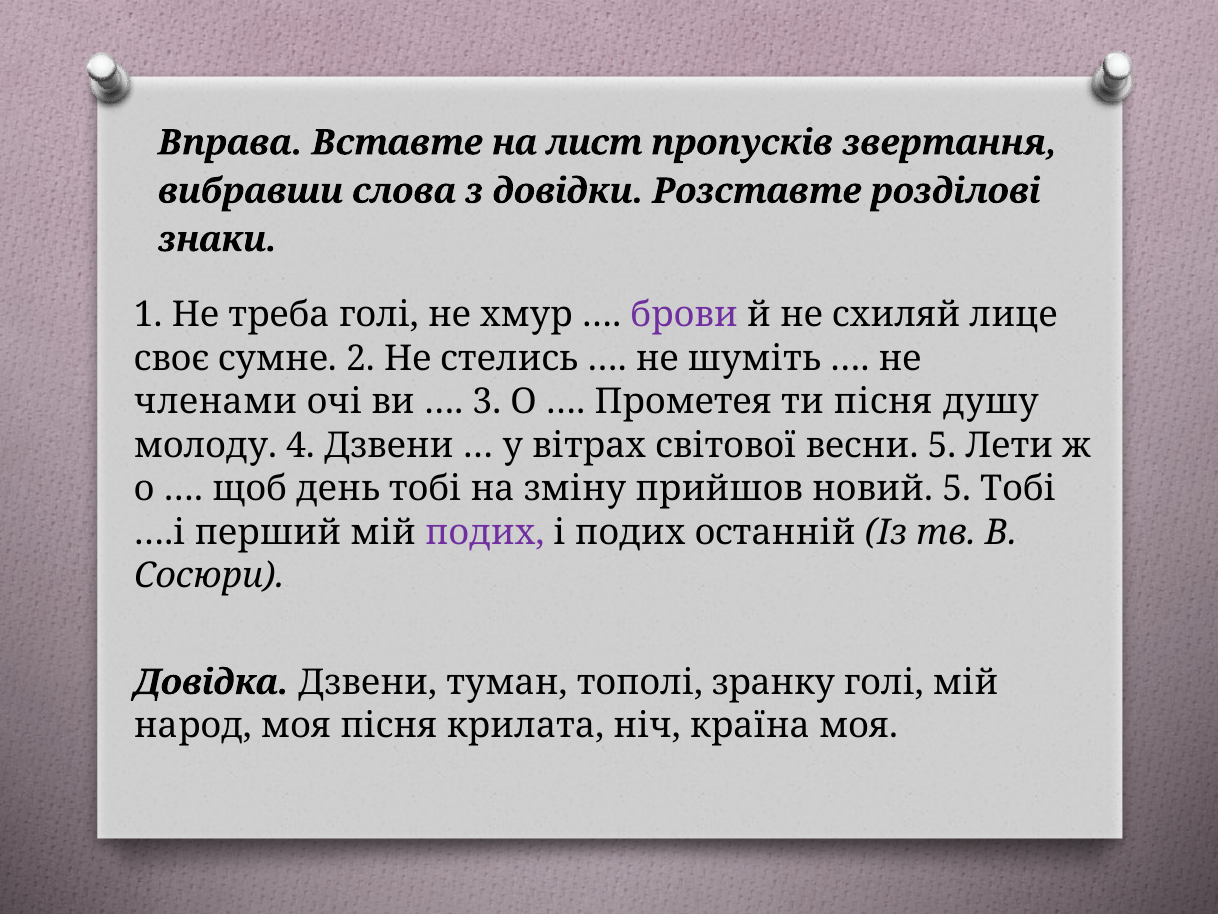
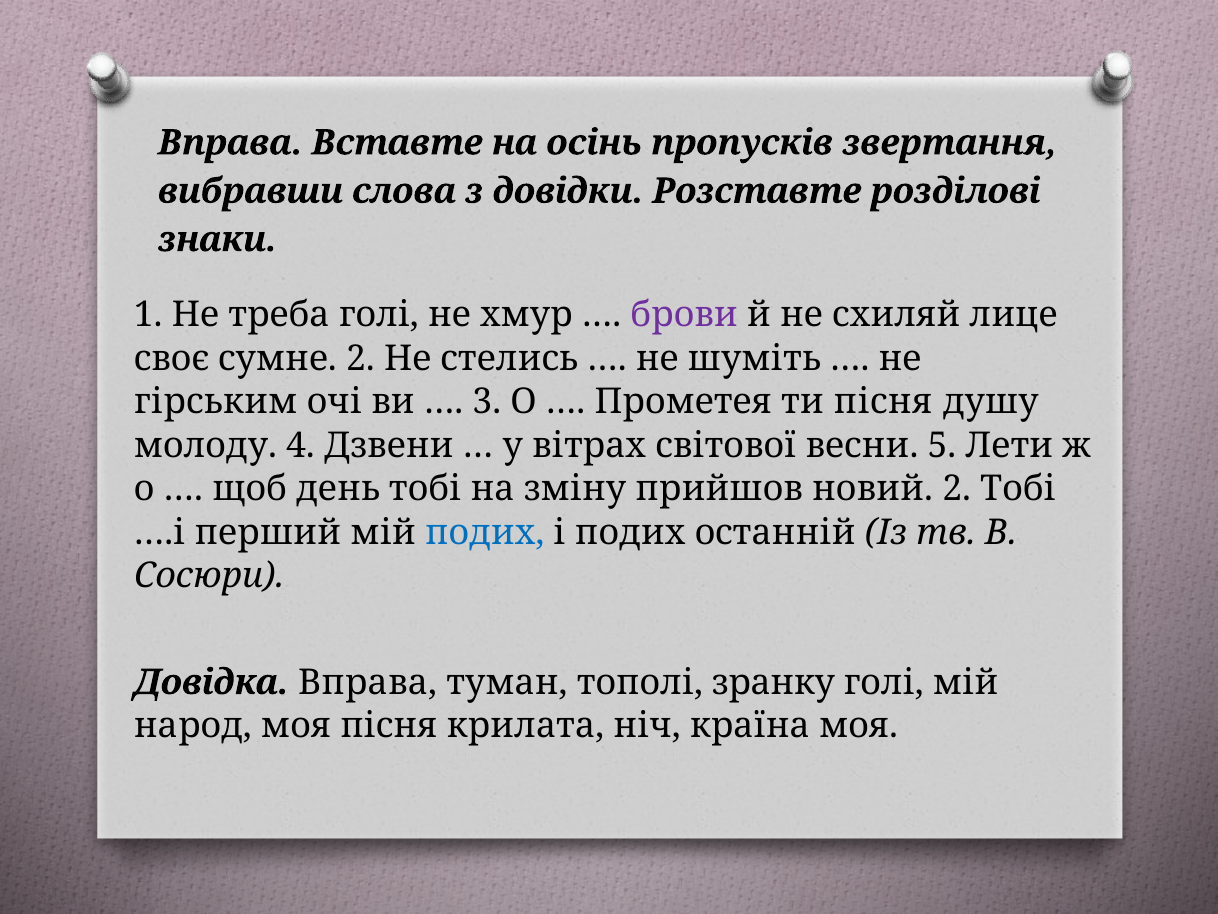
лист: лист -> осінь
членами: членами -> гірським
новий 5: 5 -> 2
подих at (485, 532) colour: purple -> blue
Довідка Дзвени: Дзвени -> Вправа
